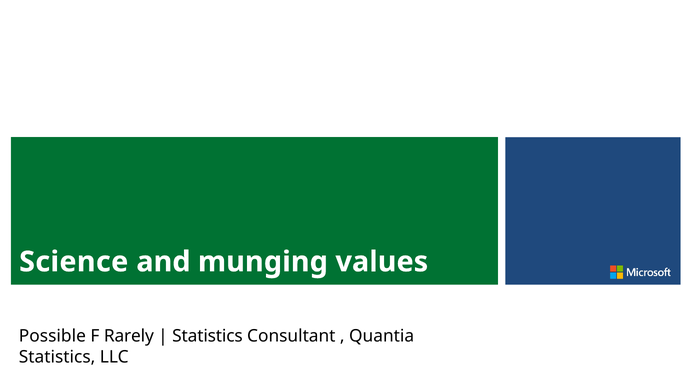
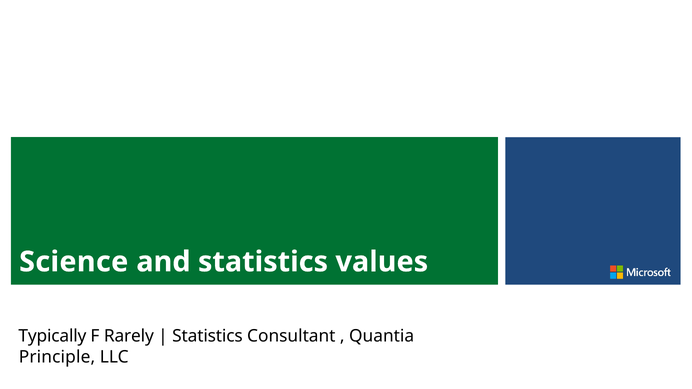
and munging: munging -> statistics
Possible: Possible -> Typically
Statistics at (57, 357): Statistics -> Principle
